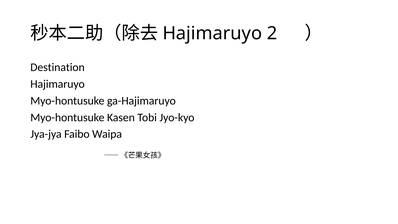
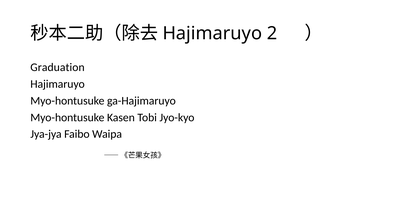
Destination: Destination -> Graduation
